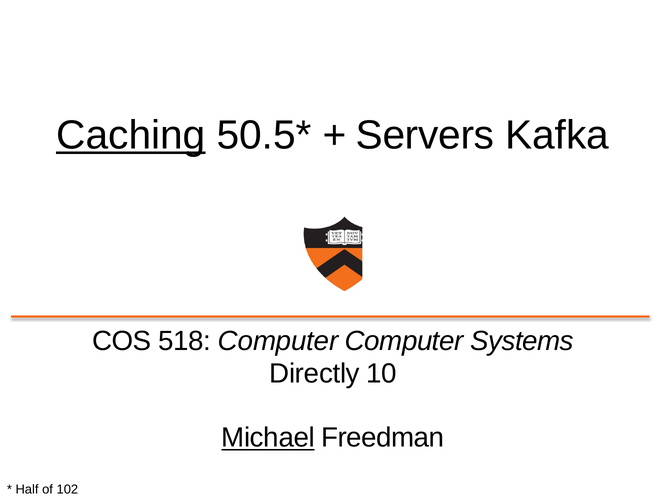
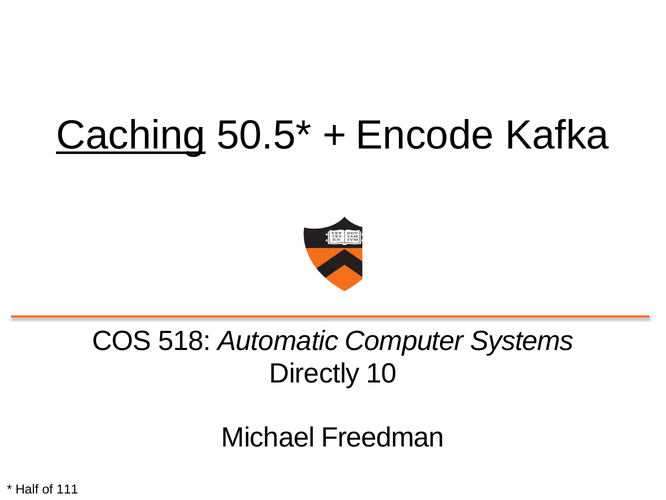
Servers: Servers -> Encode
518 Computer: Computer -> Automatic
Michael underline: present -> none
102: 102 -> 111
